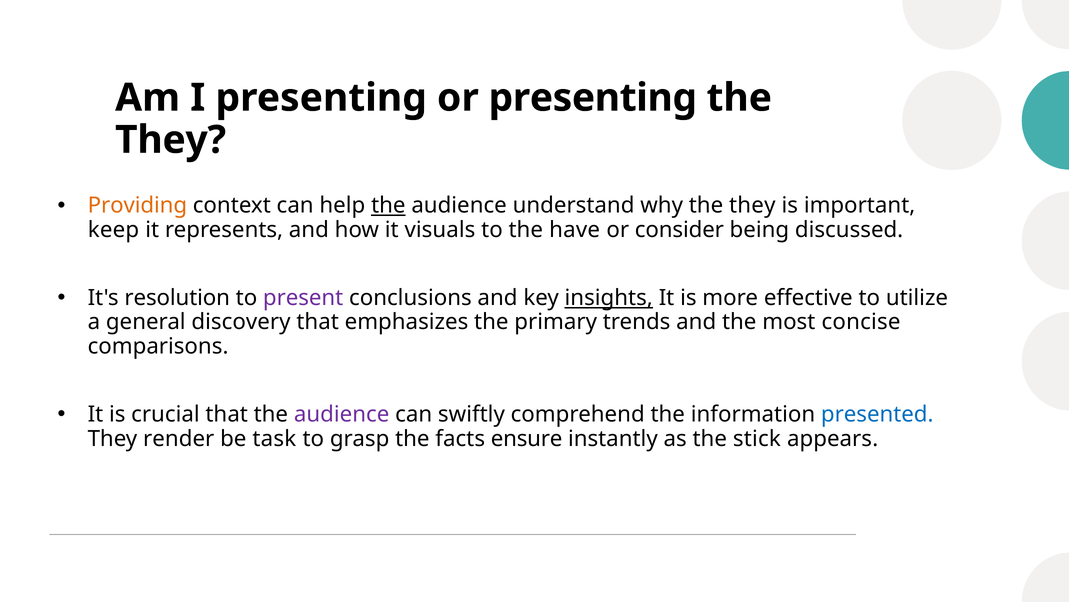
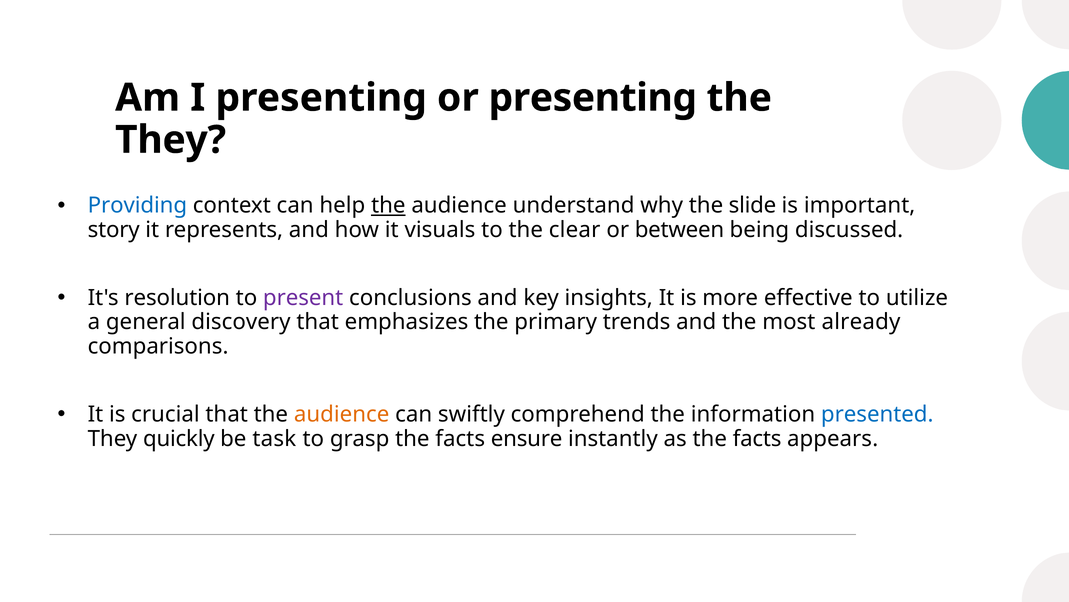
Providing colour: orange -> blue
why the they: they -> slide
keep: keep -> story
have: have -> clear
consider: consider -> between
insights underline: present -> none
concise: concise -> already
audience at (342, 414) colour: purple -> orange
render: render -> quickly
as the stick: stick -> facts
